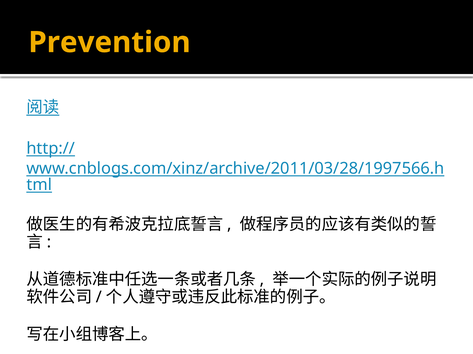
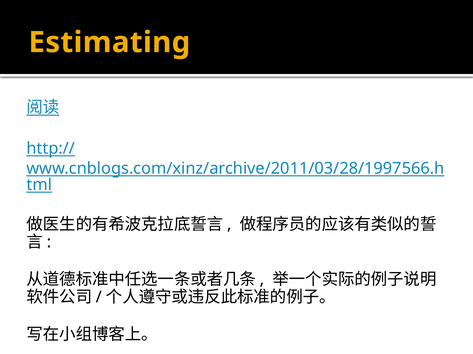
Prevention: Prevention -> Estimating
